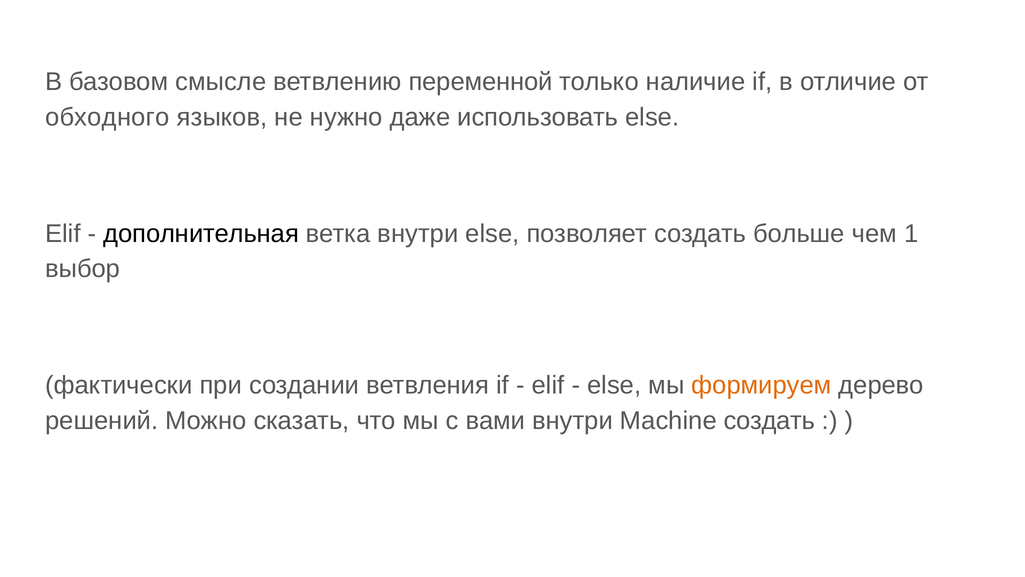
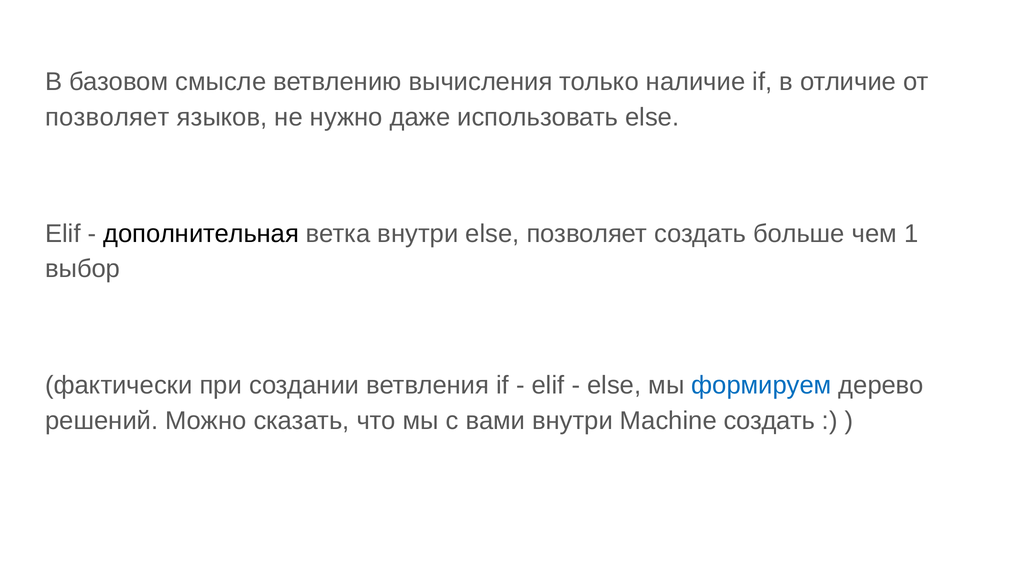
переменной: переменной -> вычисления
обходного at (107, 117): обходного -> позволяет
формируем colour: orange -> blue
